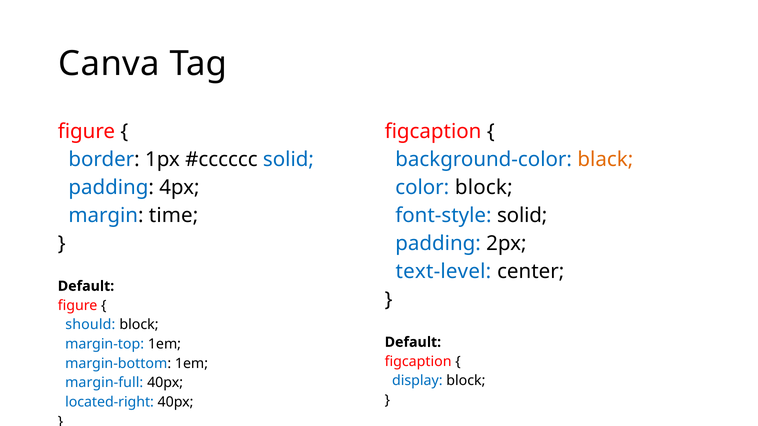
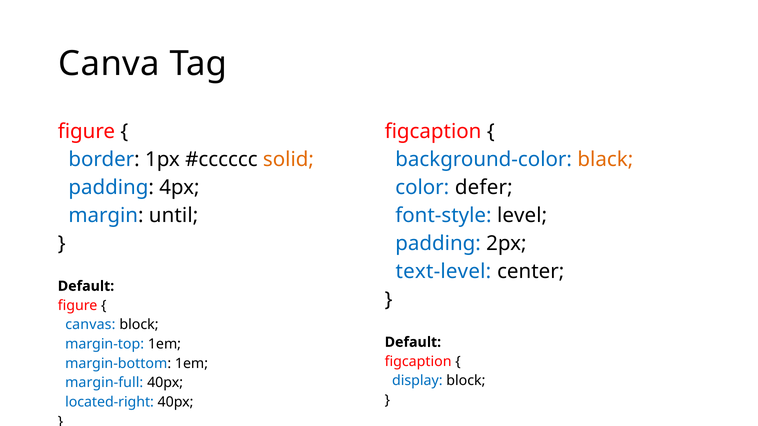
solid at (288, 160) colour: blue -> orange
color block: block -> defer
time: time -> until
font-style solid: solid -> level
should: should -> canvas
